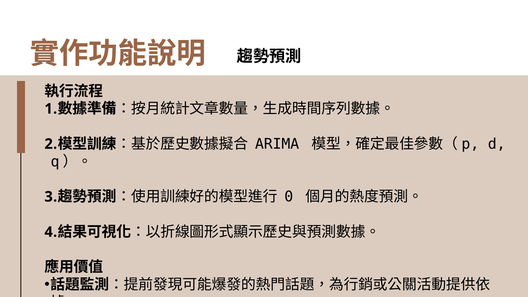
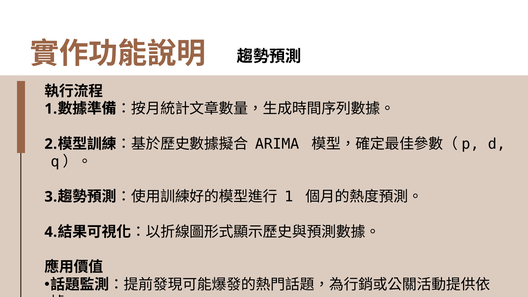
0 at (289, 197): 0 -> 1
